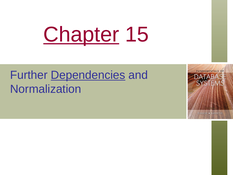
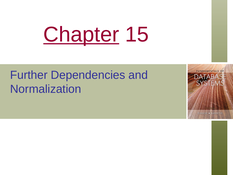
Dependencies underline: present -> none
